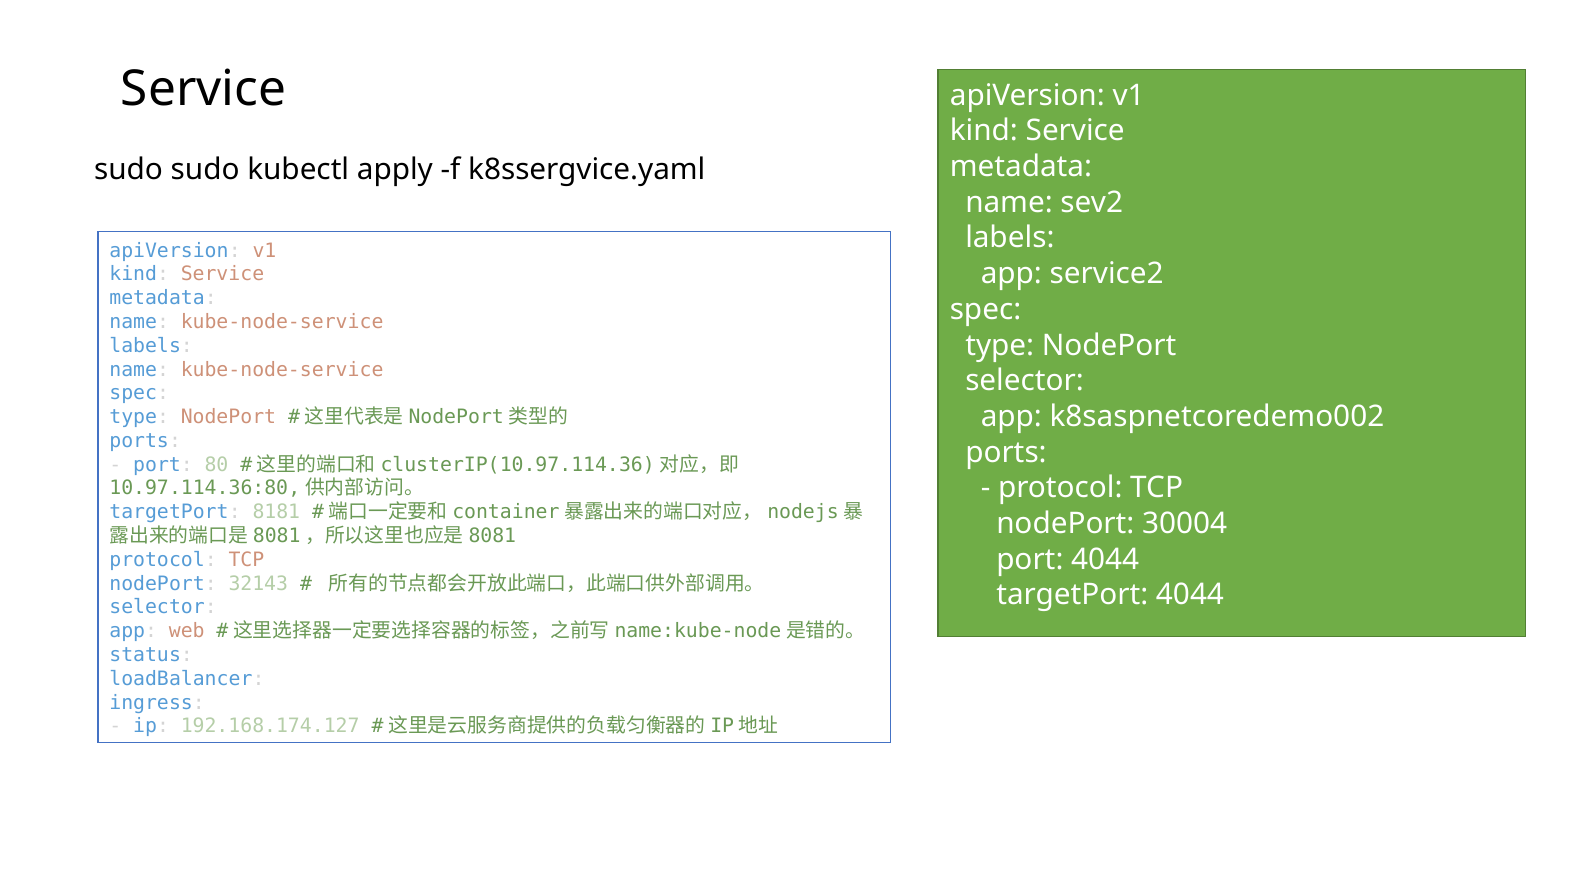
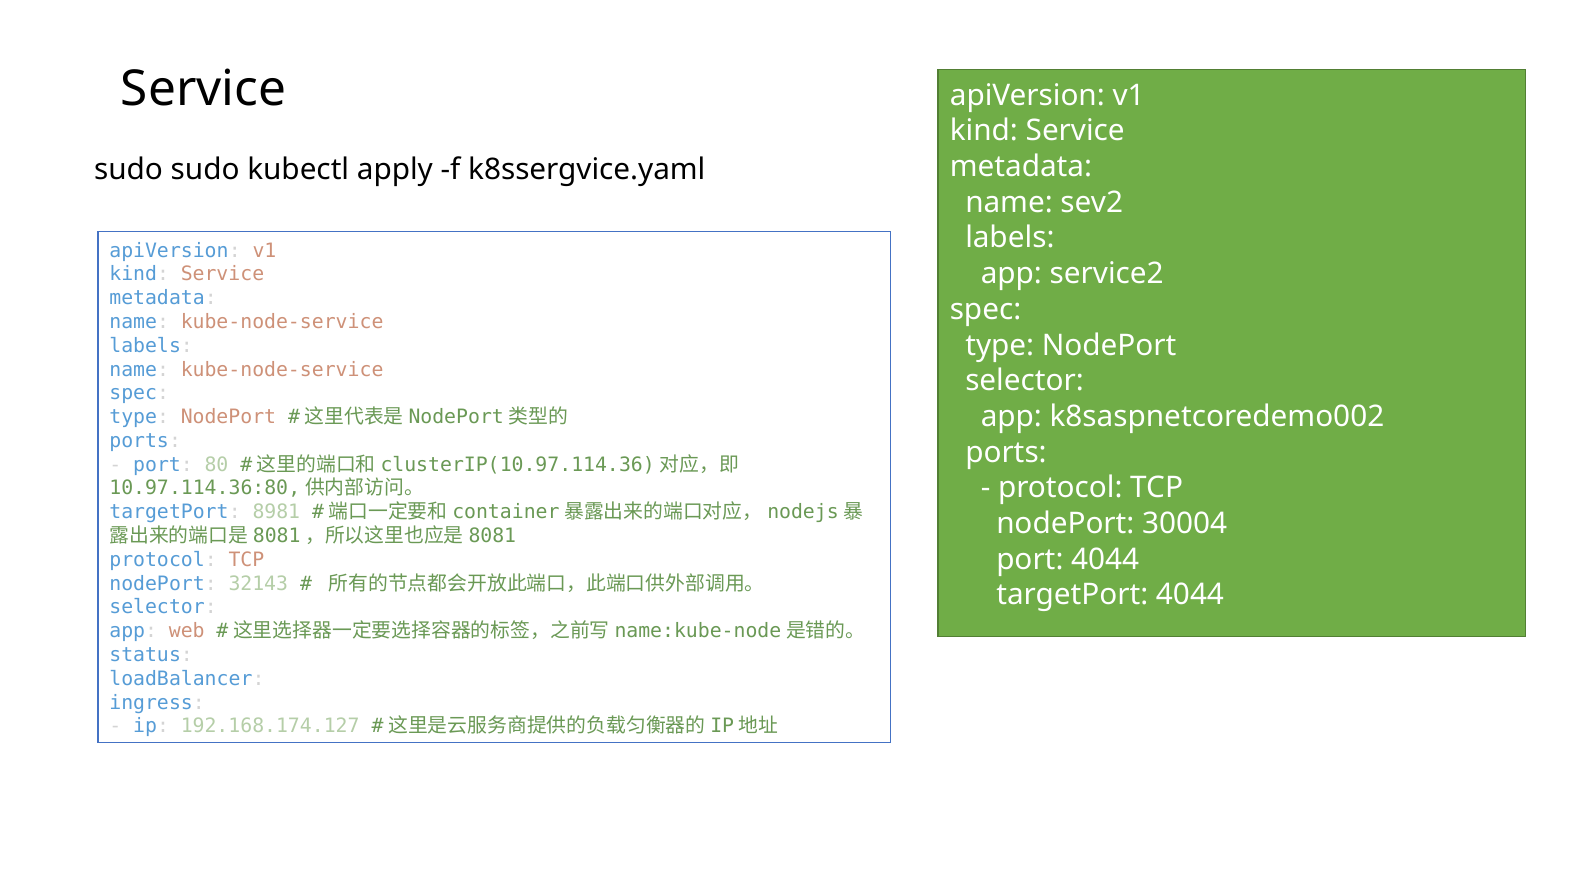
8181: 8181 -> 8981
